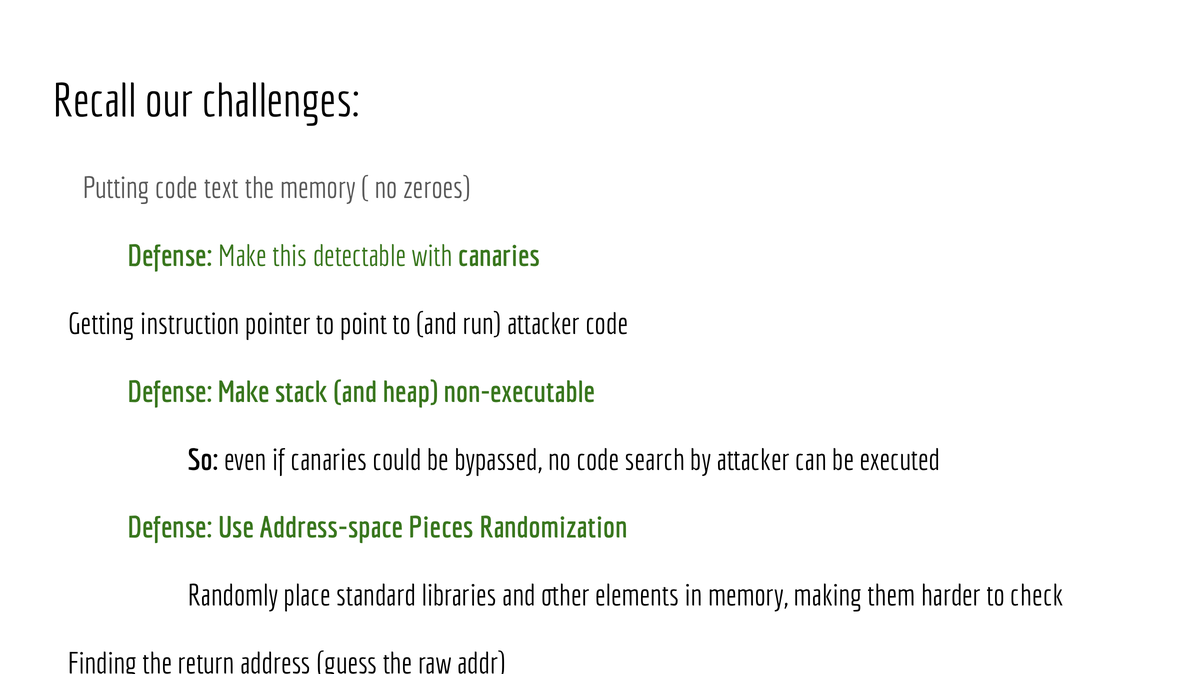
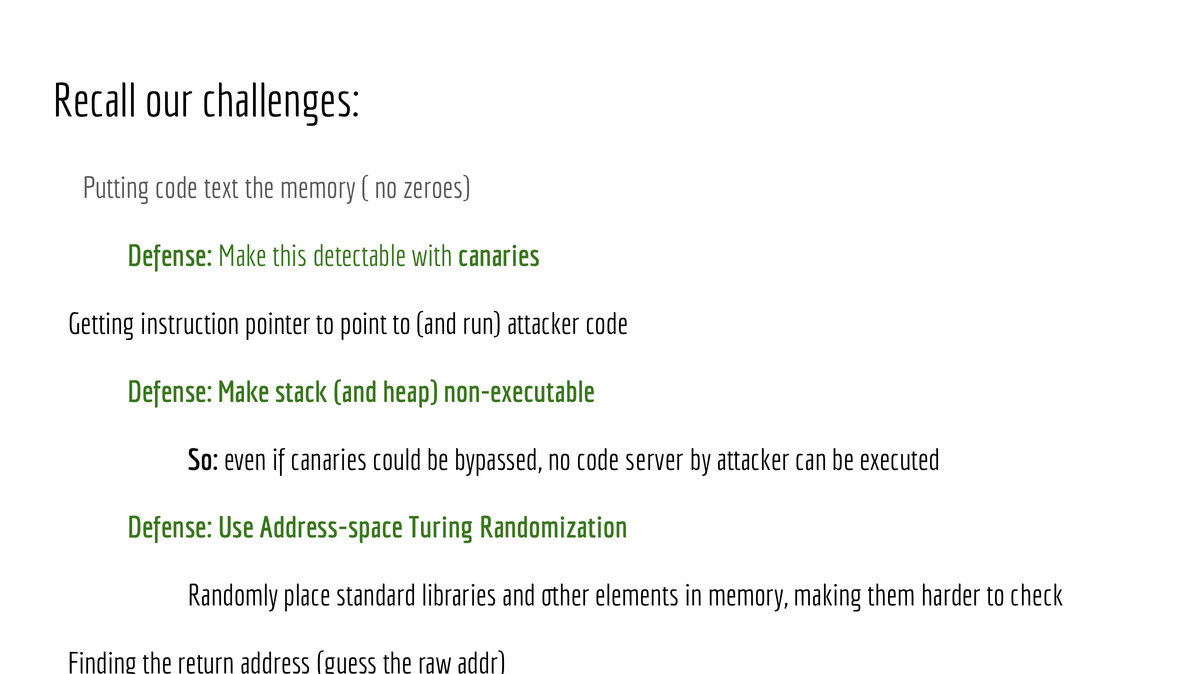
search: search -> server
Pieces: Pieces -> Turing
